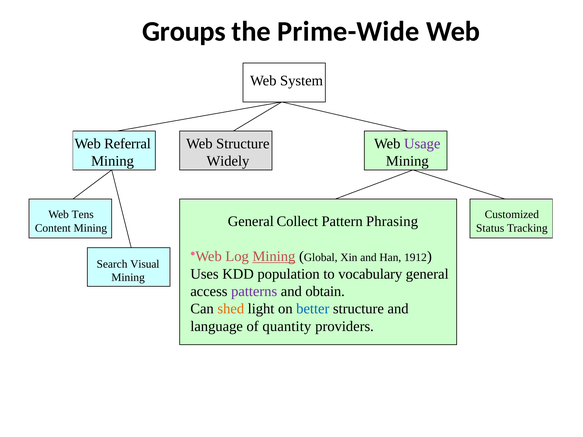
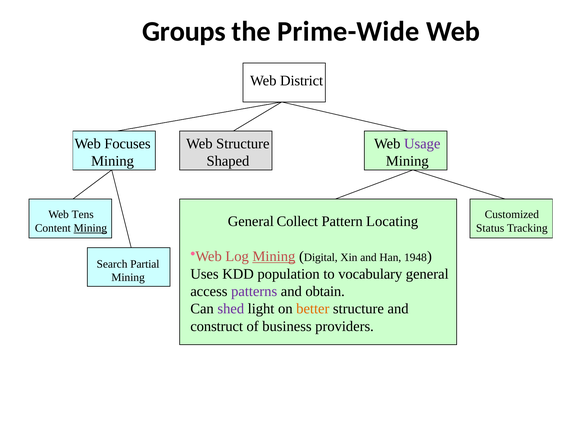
System: System -> District
Referral: Referral -> Focuses
Widely: Widely -> Shaped
Phrasing: Phrasing -> Locating
Mining at (90, 228) underline: none -> present
Global: Global -> Digital
1912: 1912 -> 1948
Visual: Visual -> Partial
shed colour: orange -> purple
better colour: blue -> orange
language: language -> construct
quantity: quantity -> business
